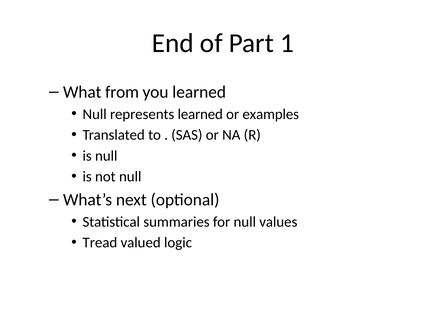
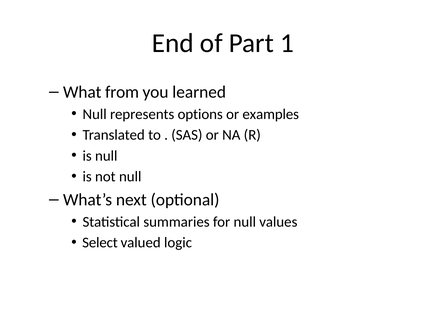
represents learned: learned -> options
Tread: Tread -> Select
